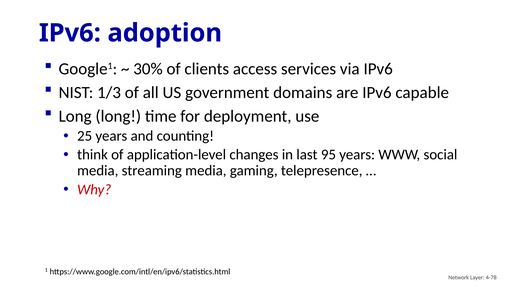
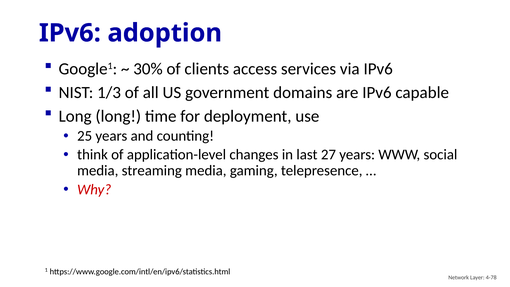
95: 95 -> 27
